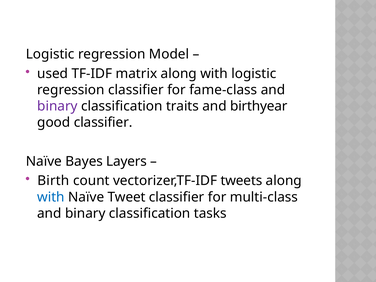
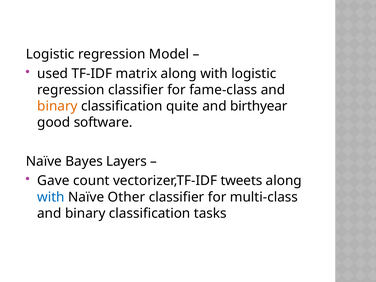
binary at (57, 106) colour: purple -> orange
traits: traits -> quite
good classifier: classifier -> software
Birth: Birth -> Gave
Tweet: Tweet -> Other
